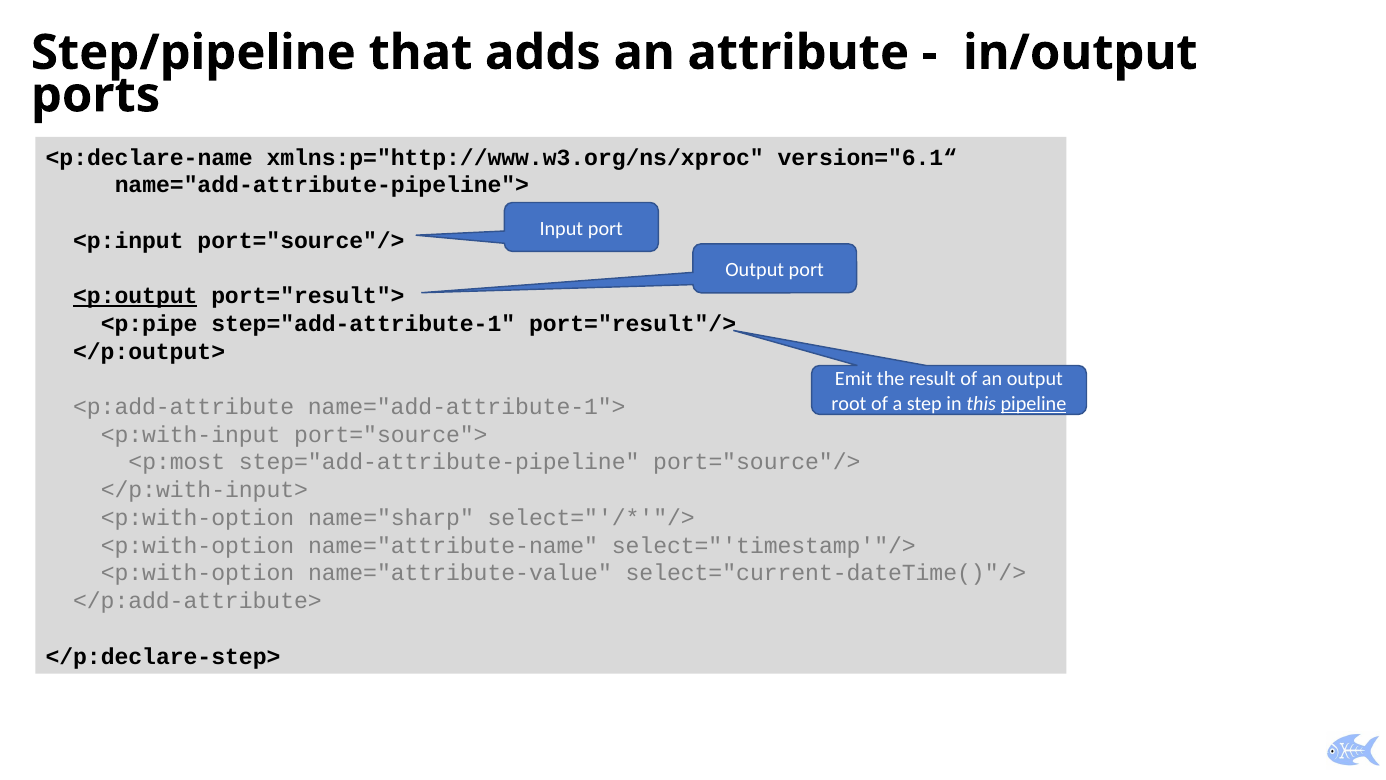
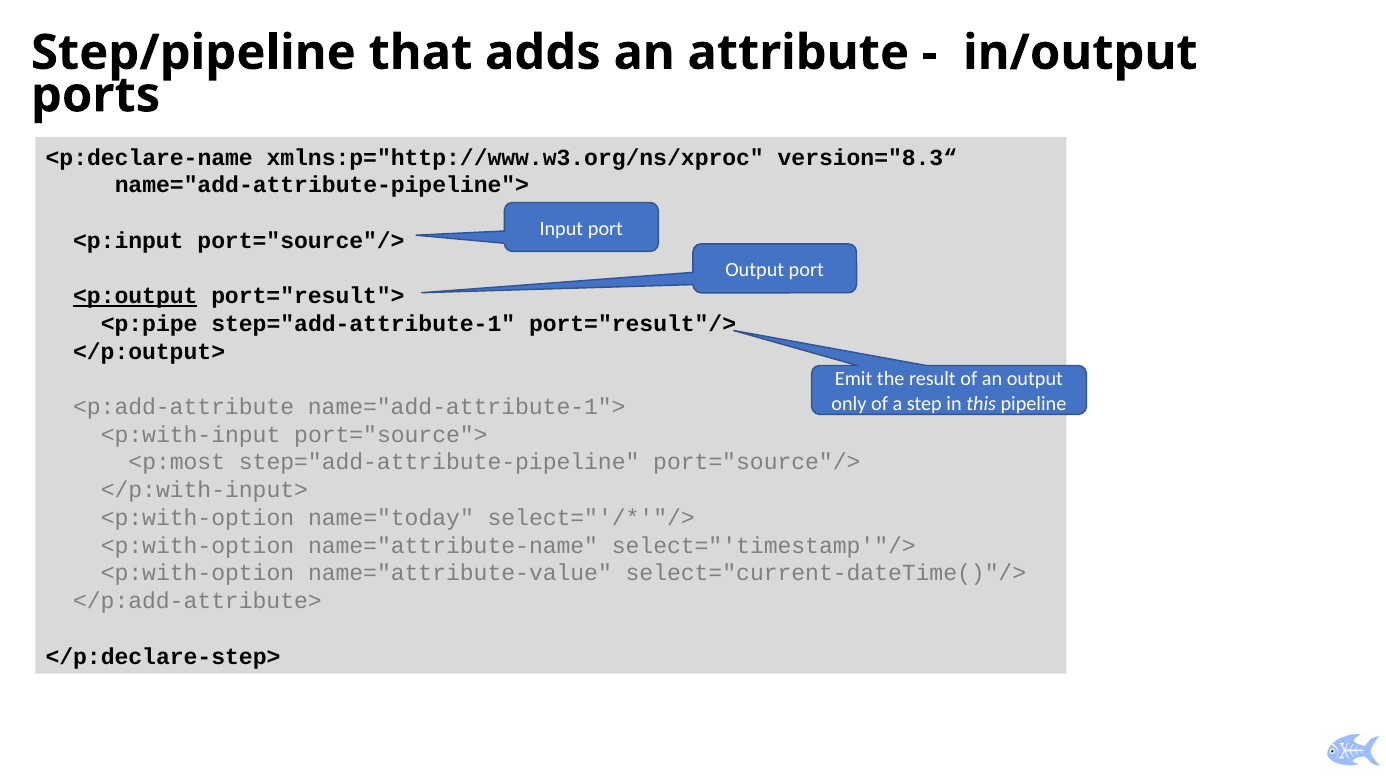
version="6.1“: version="6.1“ -> version="8.3“
root: root -> only
pipeline underline: present -> none
name="sharp: name="sharp -> name="today
